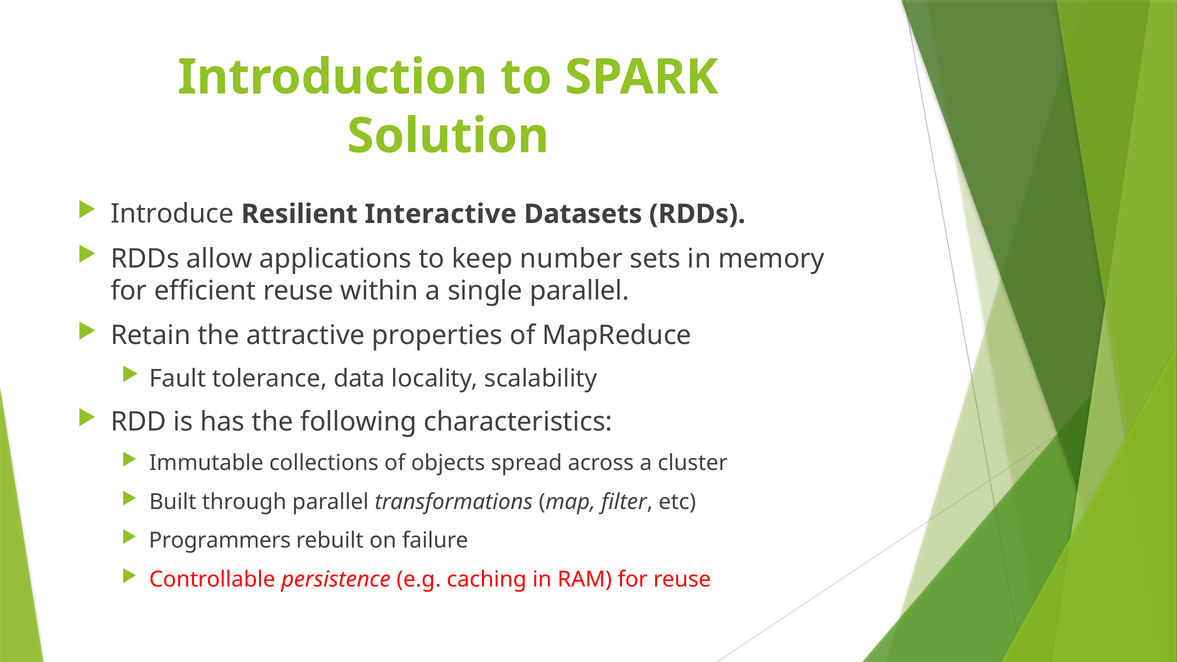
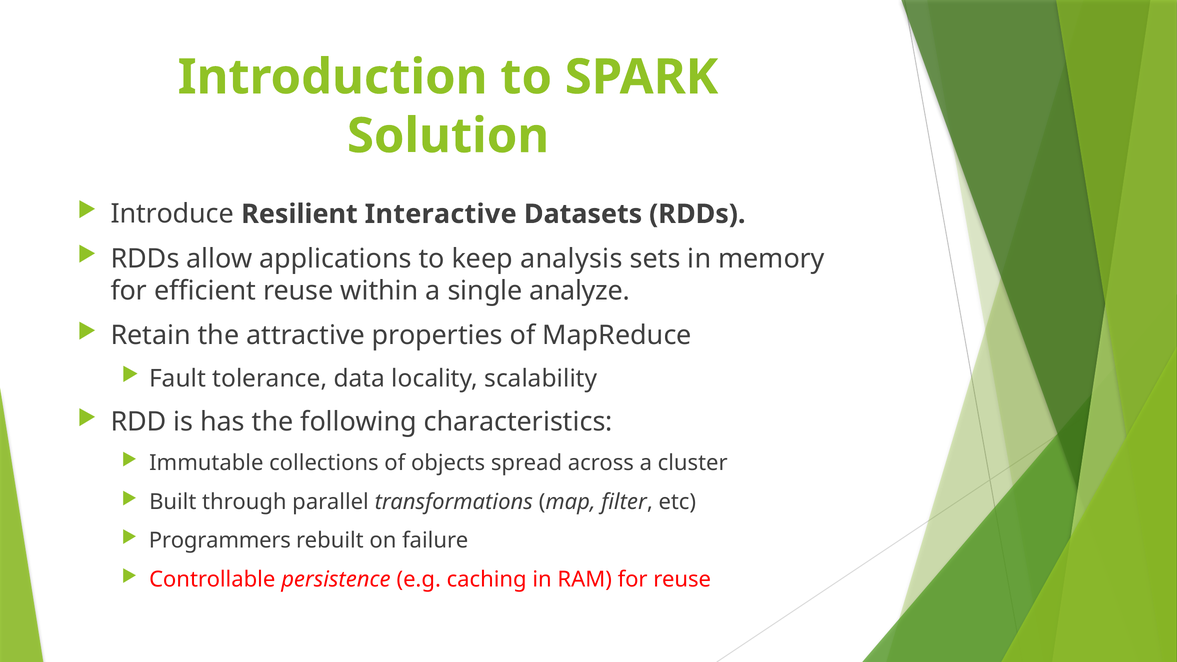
number: number -> analysis
single parallel: parallel -> analyze
